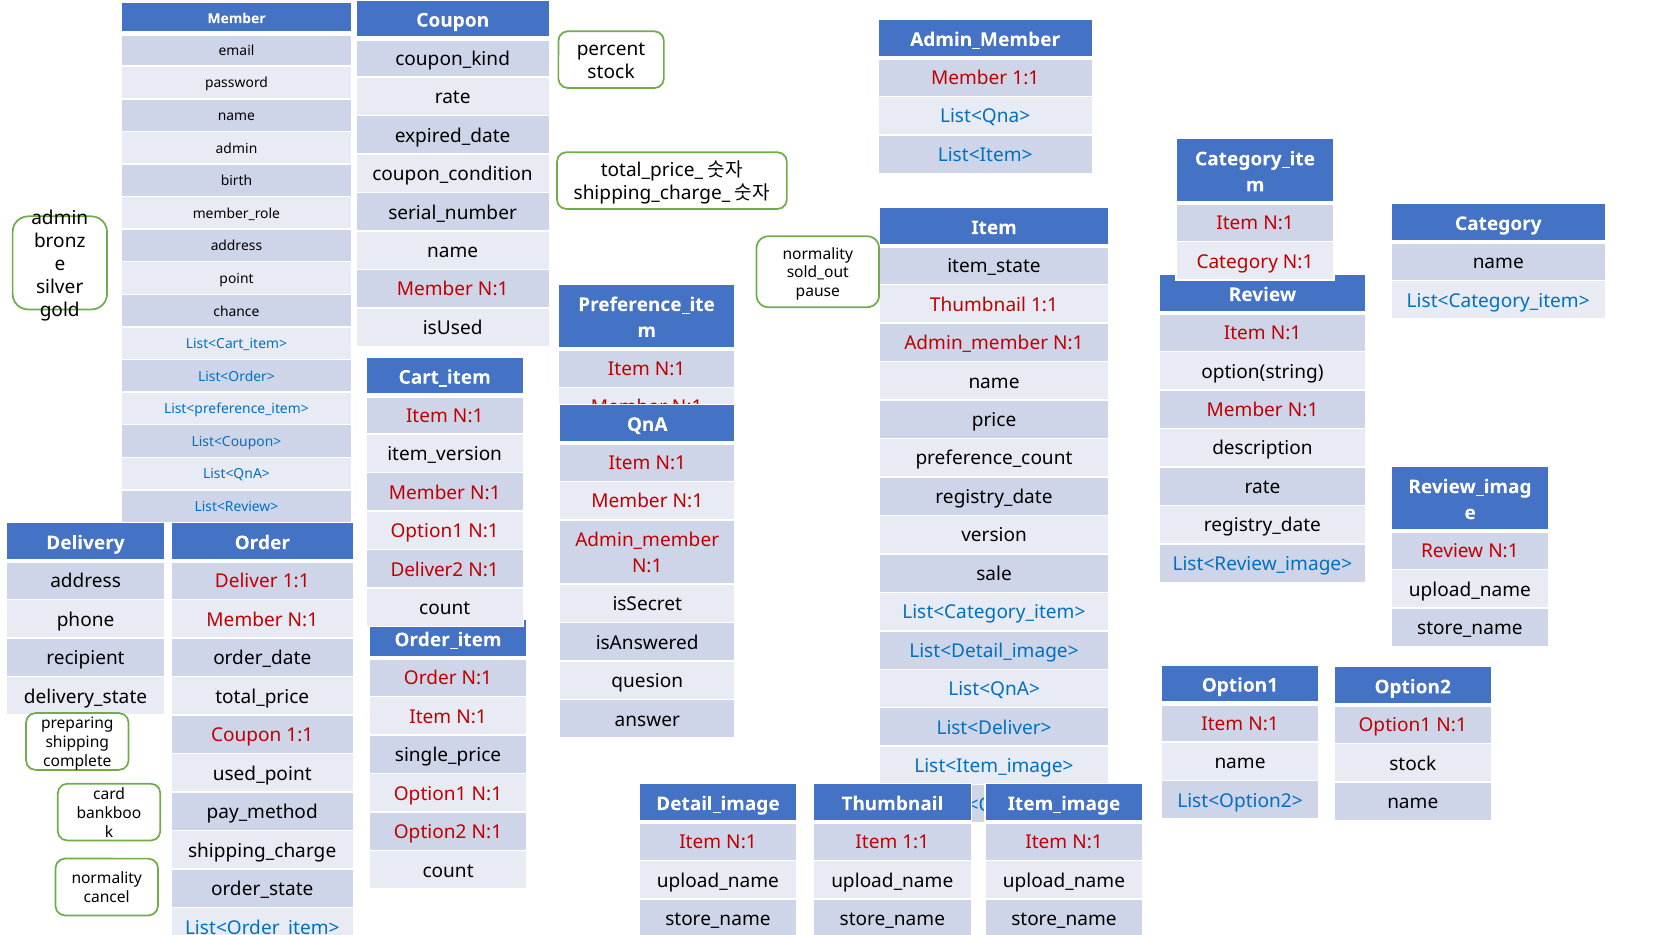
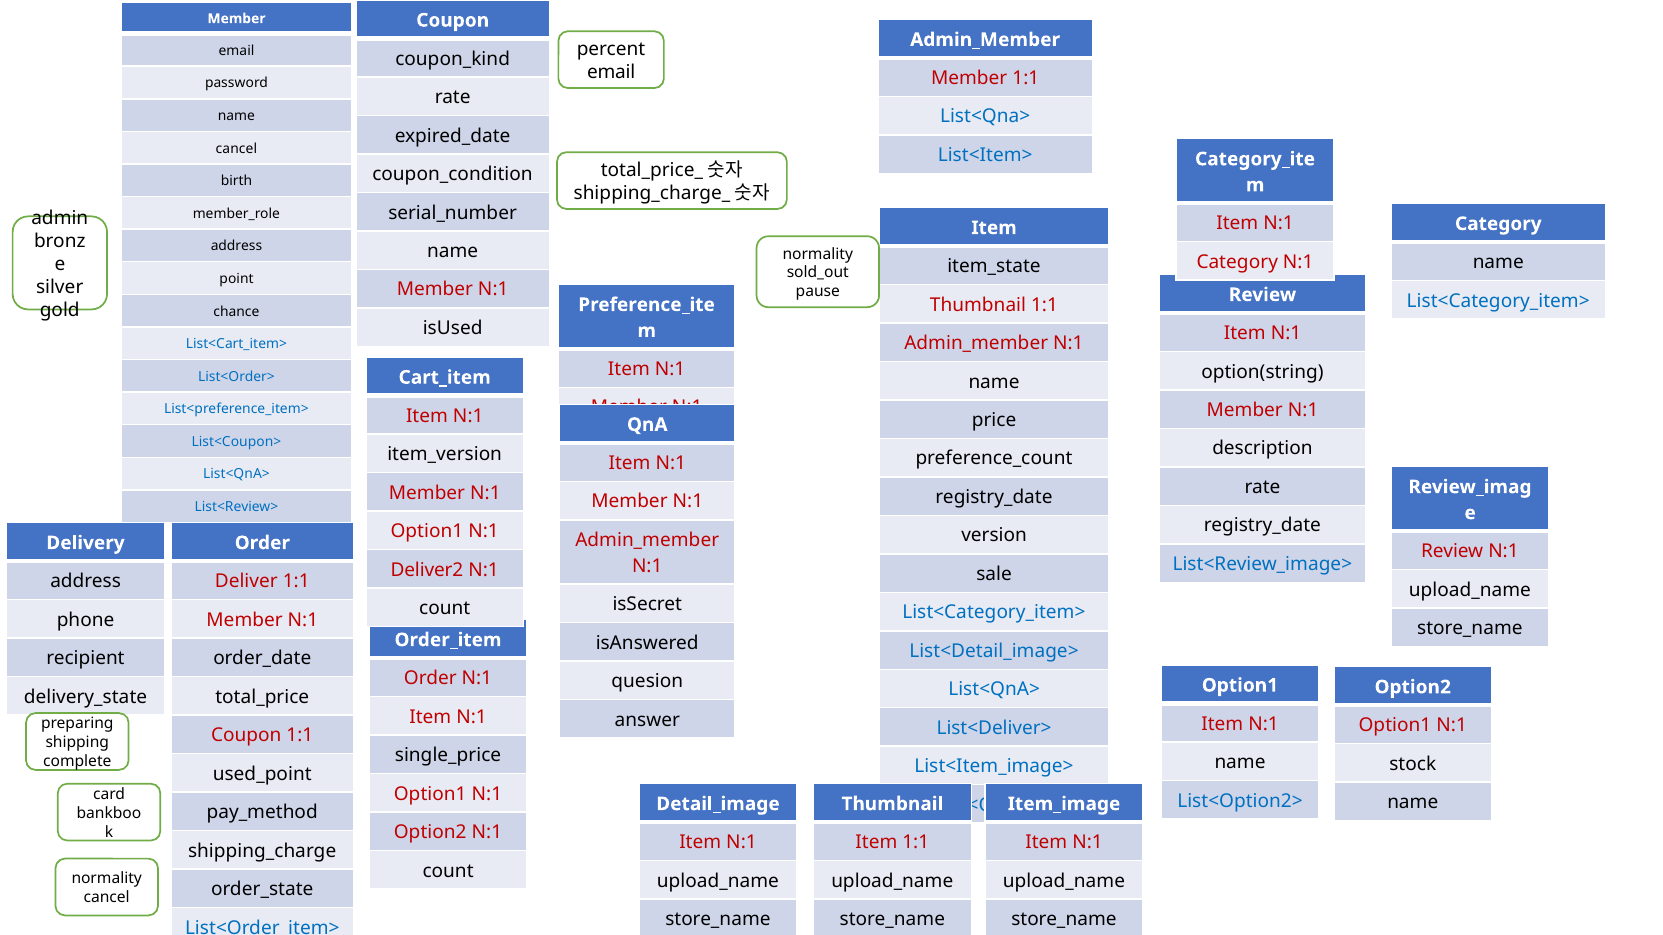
stock at (611, 72): stock -> email
admin at (236, 149): admin -> cancel
